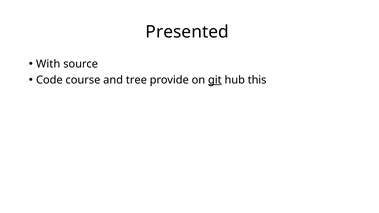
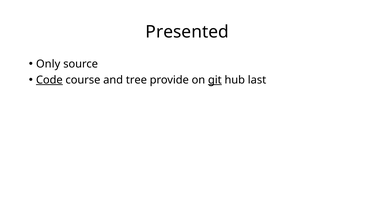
With: With -> Only
Code underline: none -> present
this: this -> last
